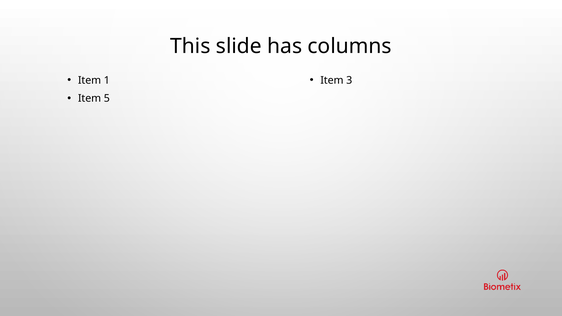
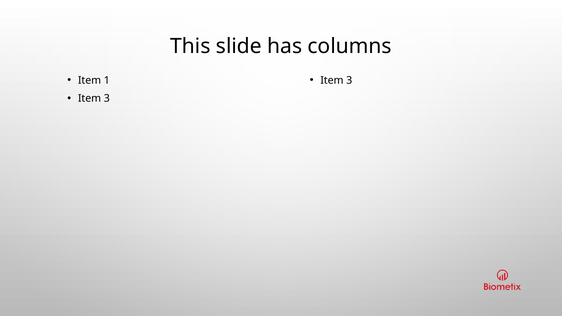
5 at (107, 98): 5 -> 3
